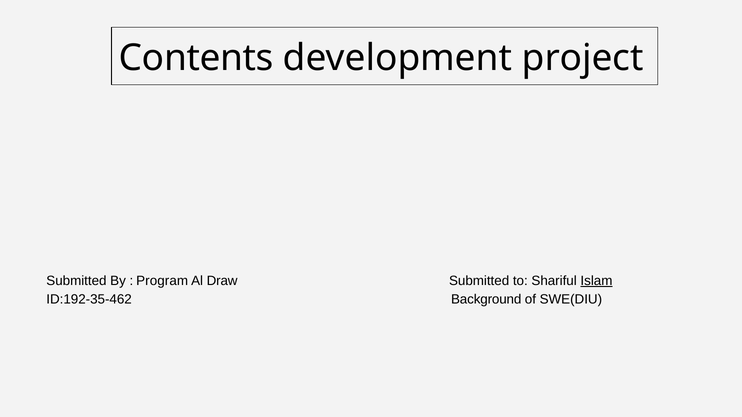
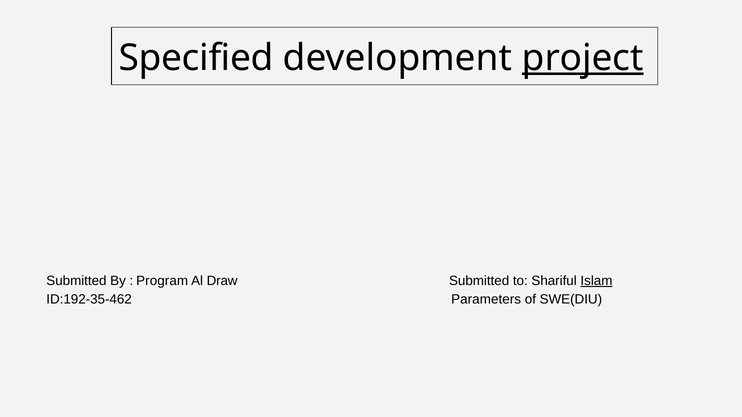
Contents: Contents -> Specified
project underline: none -> present
Background: Background -> Parameters
